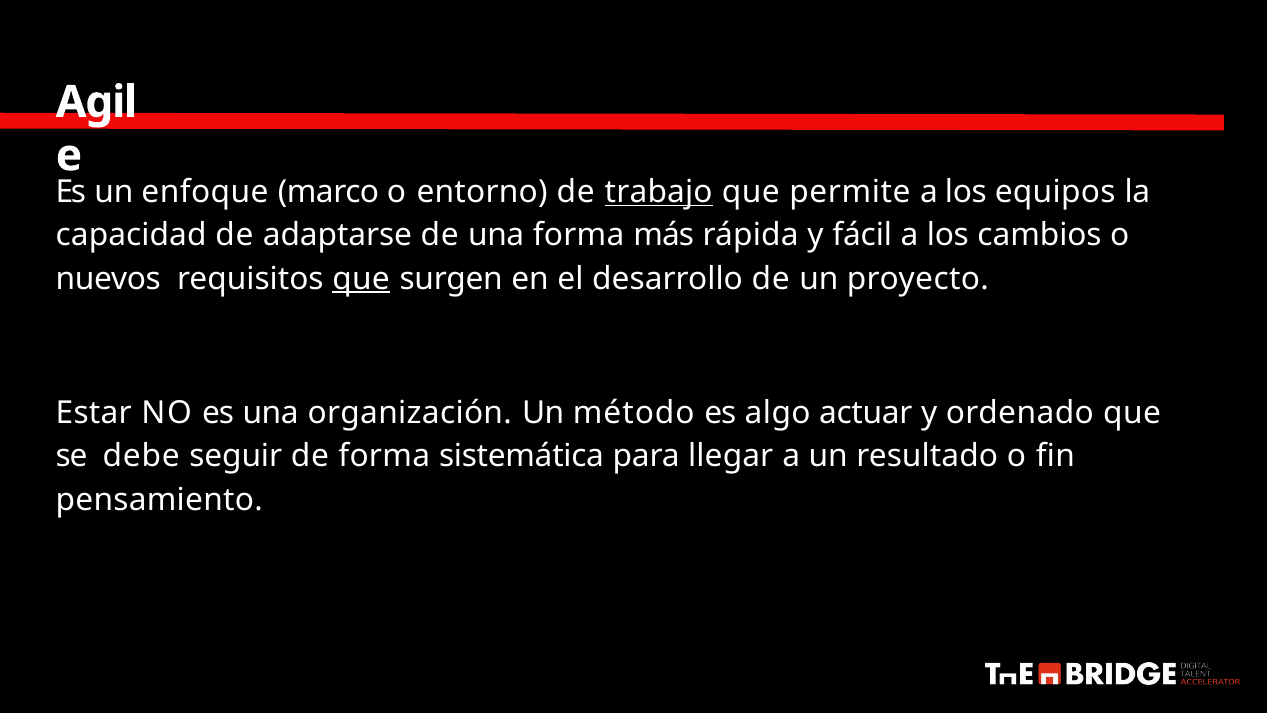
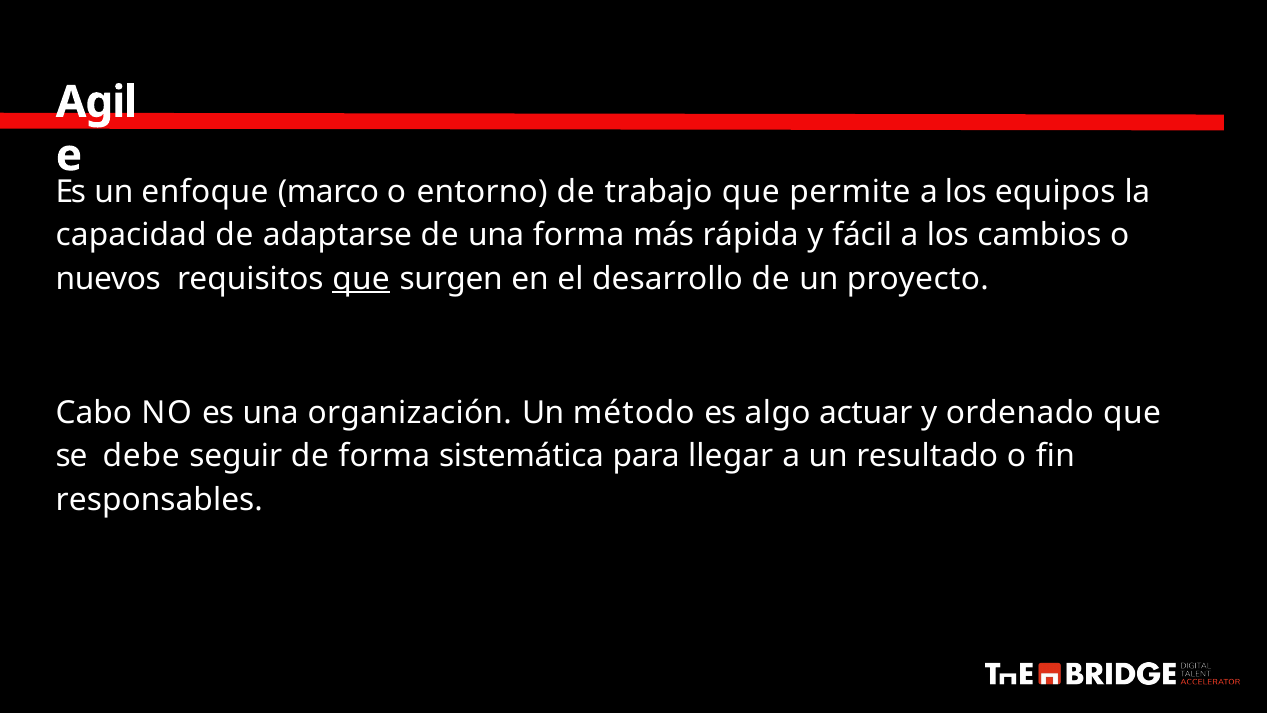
trabajo underline: present -> none
Estar: Estar -> Cabo
pensamiento: pensamiento -> responsables
